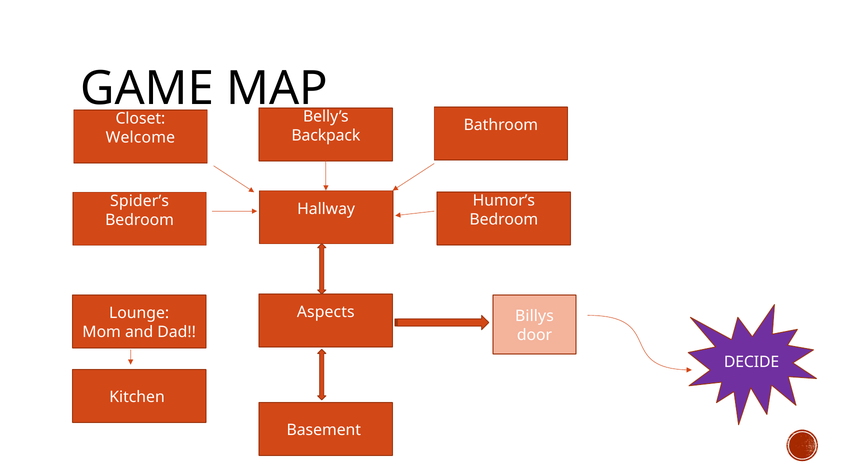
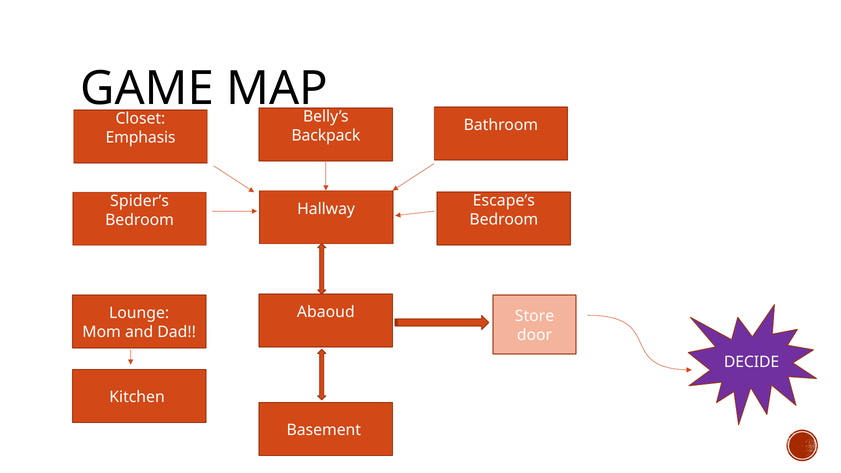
Welcome: Welcome -> Emphasis
Humor’s: Humor’s -> Escape’s
Aspects: Aspects -> Abaoud
Billys: Billys -> Store
